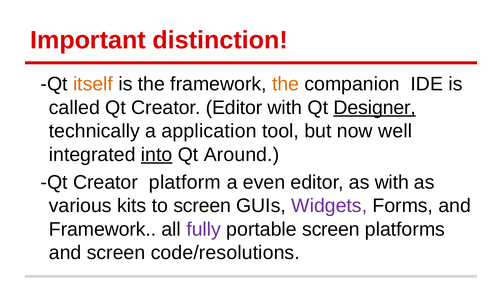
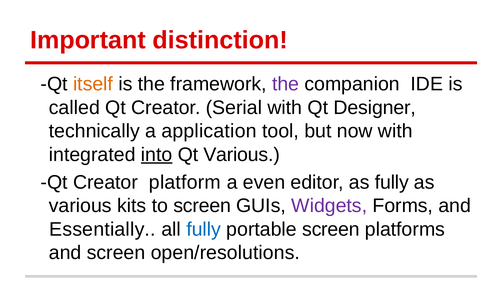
the at (286, 84) colour: orange -> purple
Creator Editor: Editor -> Serial
Designer underline: present -> none
now well: well -> with
Qt Around: Around -> Various
as with: with -> fully
Framework at (103, 229): Framework -> Essentially
fully at (204, 229) colour: purple -> blue
code/resolutions: code/resolutions -> open/resolutions
